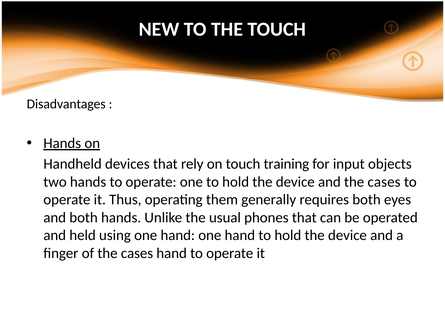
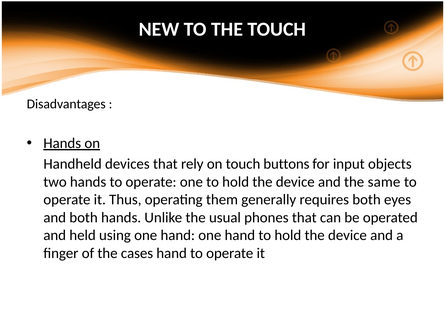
training: training -> buttons
and the cases: cases -> same
